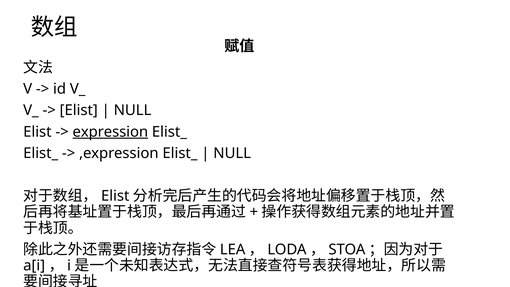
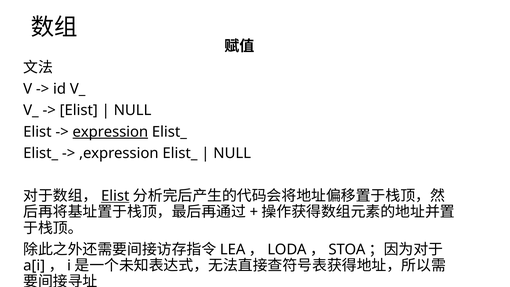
Elist at (115, 196) underline: none -> present
